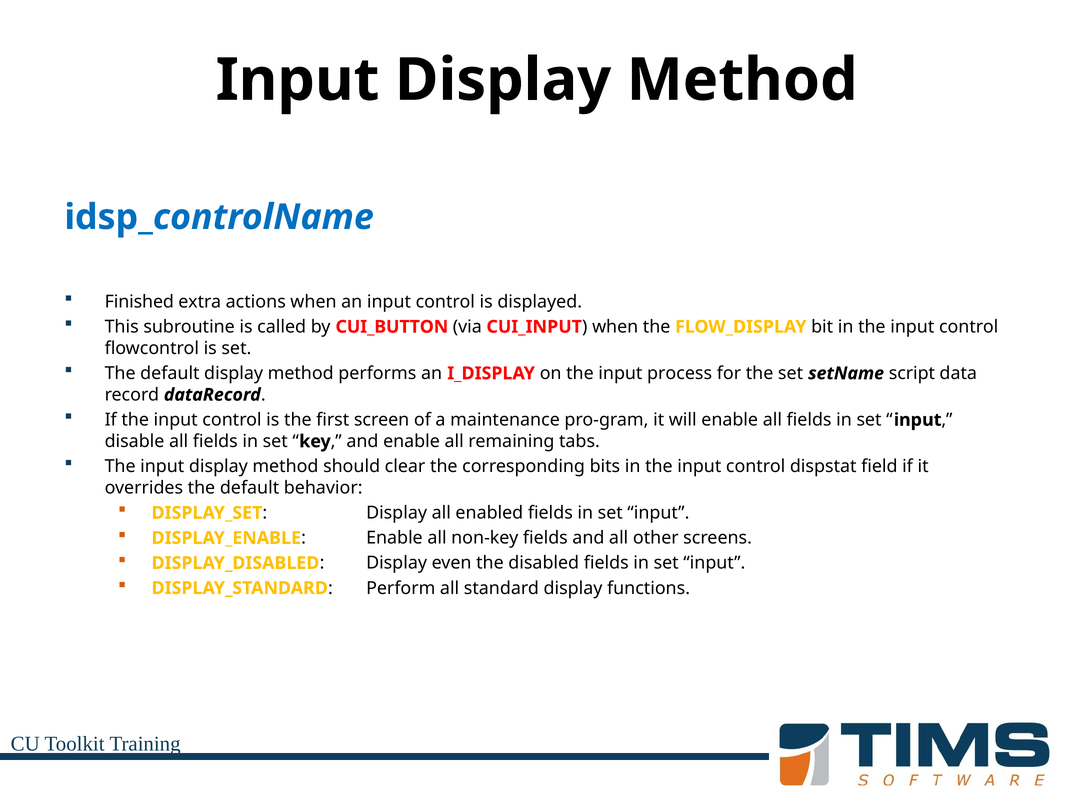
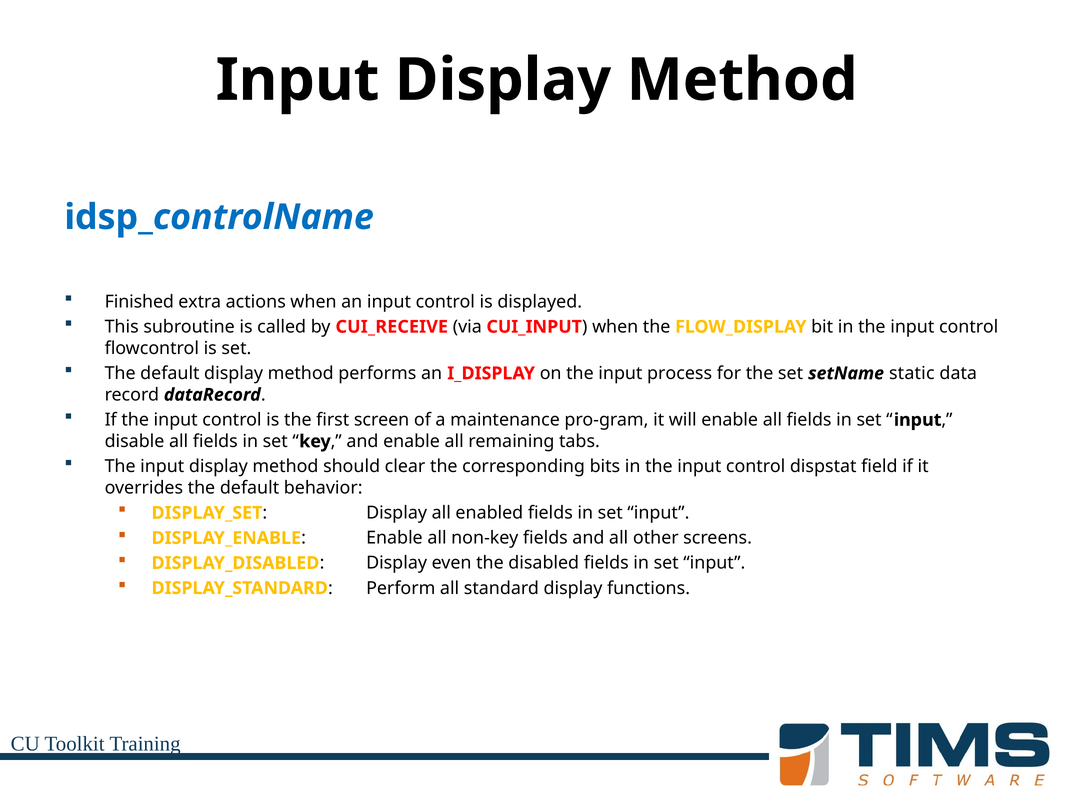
CUI_BUTTON: CUI_BUTTON -> CUI_RECEIVE
script: script -> static
